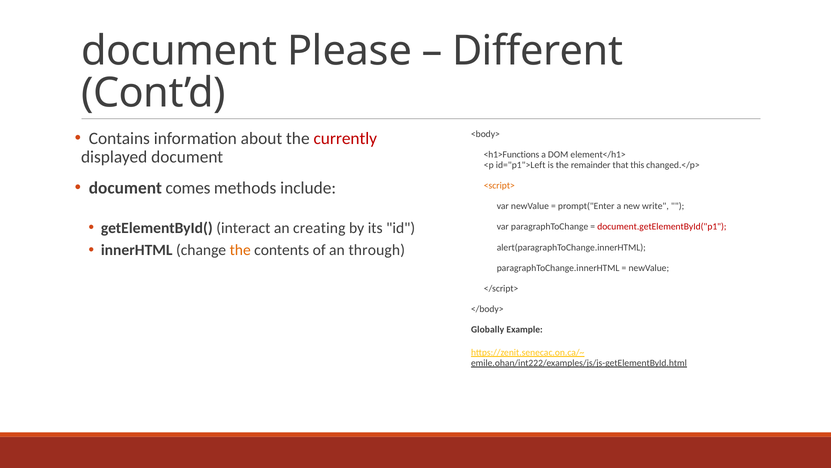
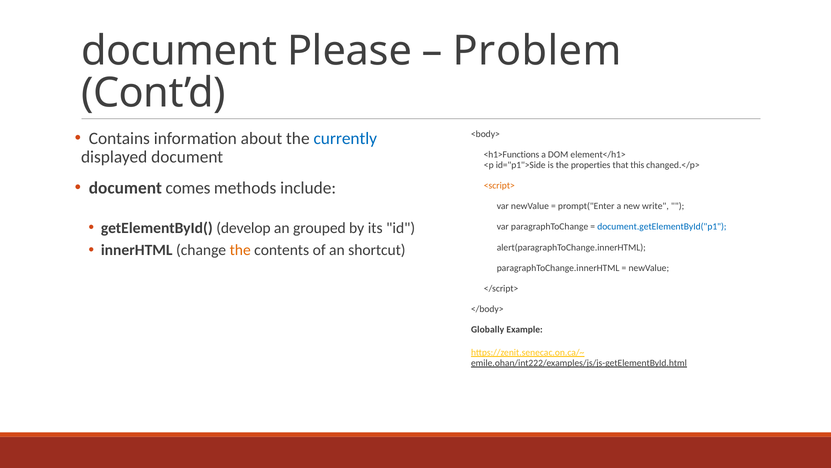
Different: Different -> Problem
currently colour: red -> blue
id="p1">Left: id="p1">Left -> id="p1">Side
remainder: remainder -> properties
interact: interact -> develop
creating: creating -> grouped
document.getElementById("p1 colour: red -> blue
through: through -> shortcut
